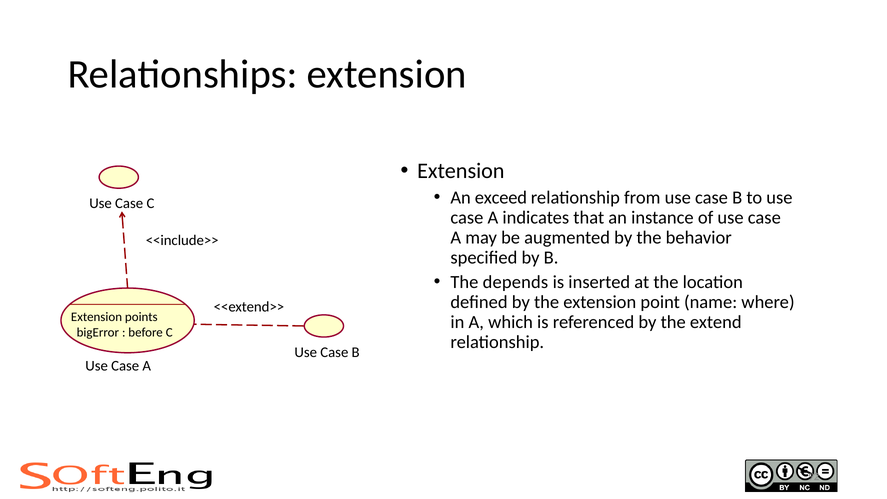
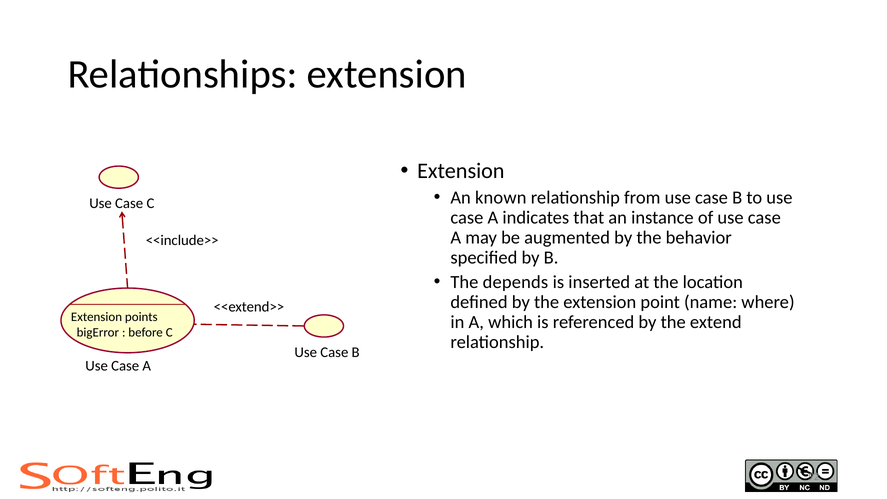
exceed: exceed -> known
